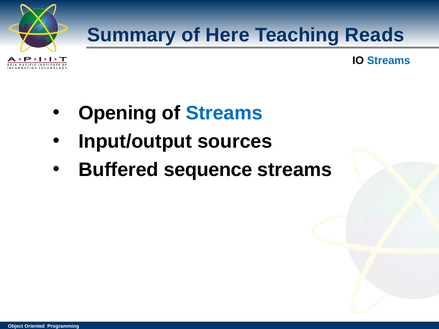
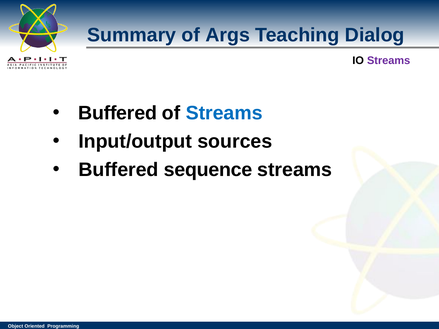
Here: Here -> Args
Reads: Reads -> Dialog
Streams at (389, 61) colour: blue -> purple
Opening at (118, 113): Opening -> Buffered
